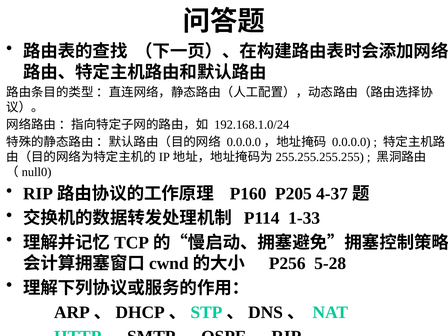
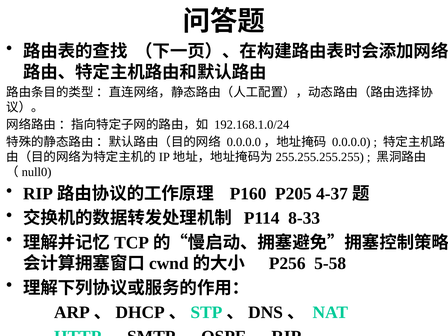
1-33: 1-33 -> 8-33
5-28: 5-28 -> 5-58
